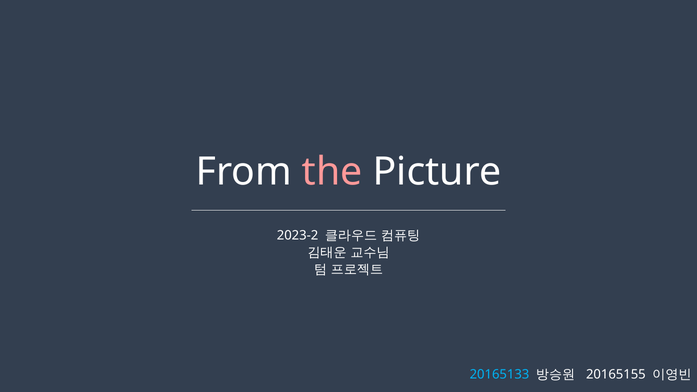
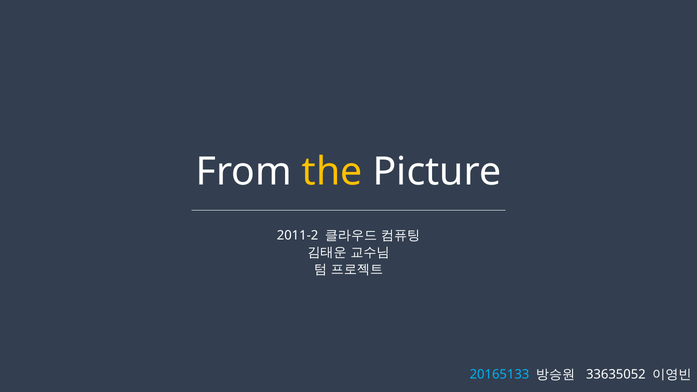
the colour: pink -> yellow
2023-2: 2023-2 -> 2011-2
20165155: 20165155 -> 33635052
